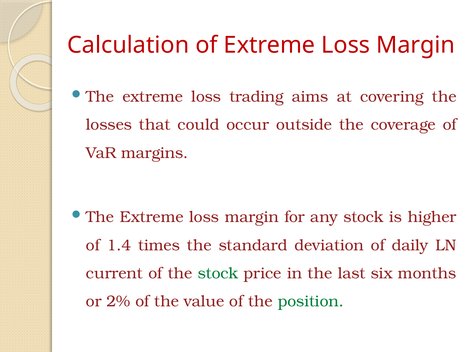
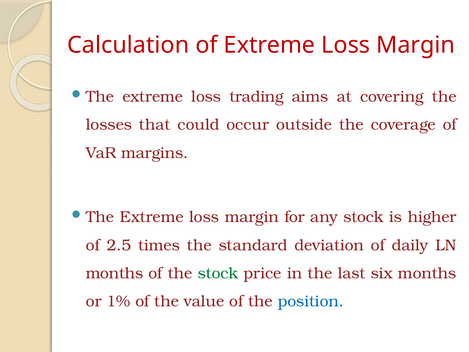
1.4: 1.4 -> 2.5
current at (114, 273): current -> months
2%: 2% -> 1%
position colour: green -> blue
